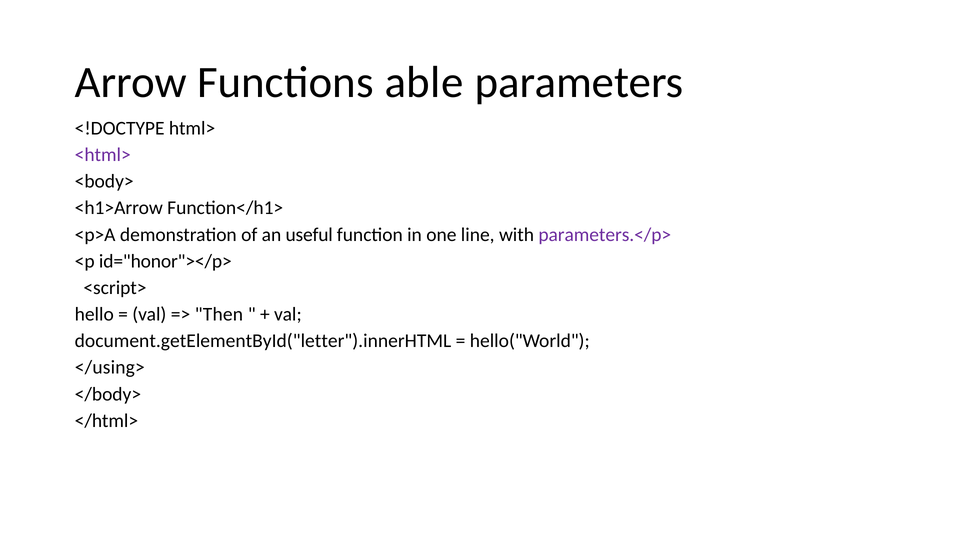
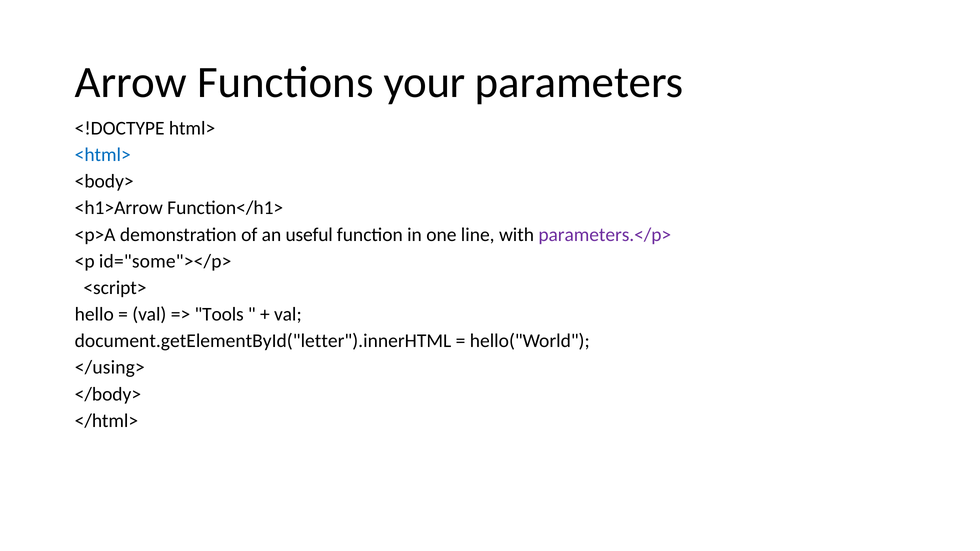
able: able -> your
<html> colour: purple -> blue
id="honor"></p>: id="honor"></p> -> id="some"></p>
Then: Then -> Tools
